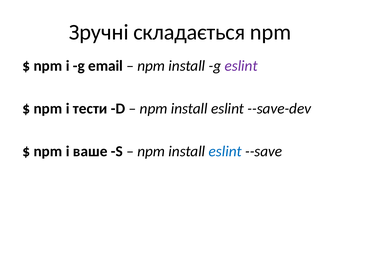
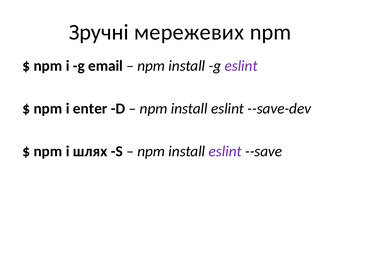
складається: складається -> мережевих
тести: тести -> enter
ваше: ваше -> шлях
eslint at (225, 151) colour: blue -> purple
